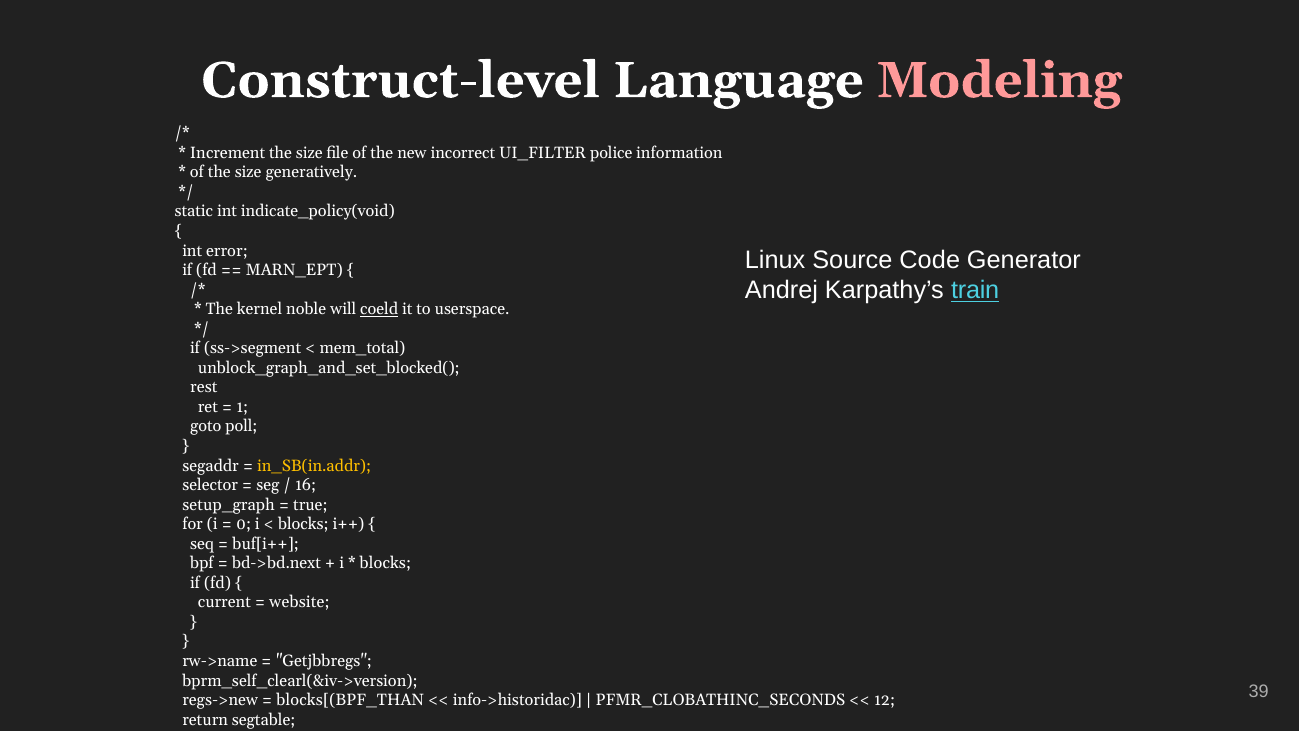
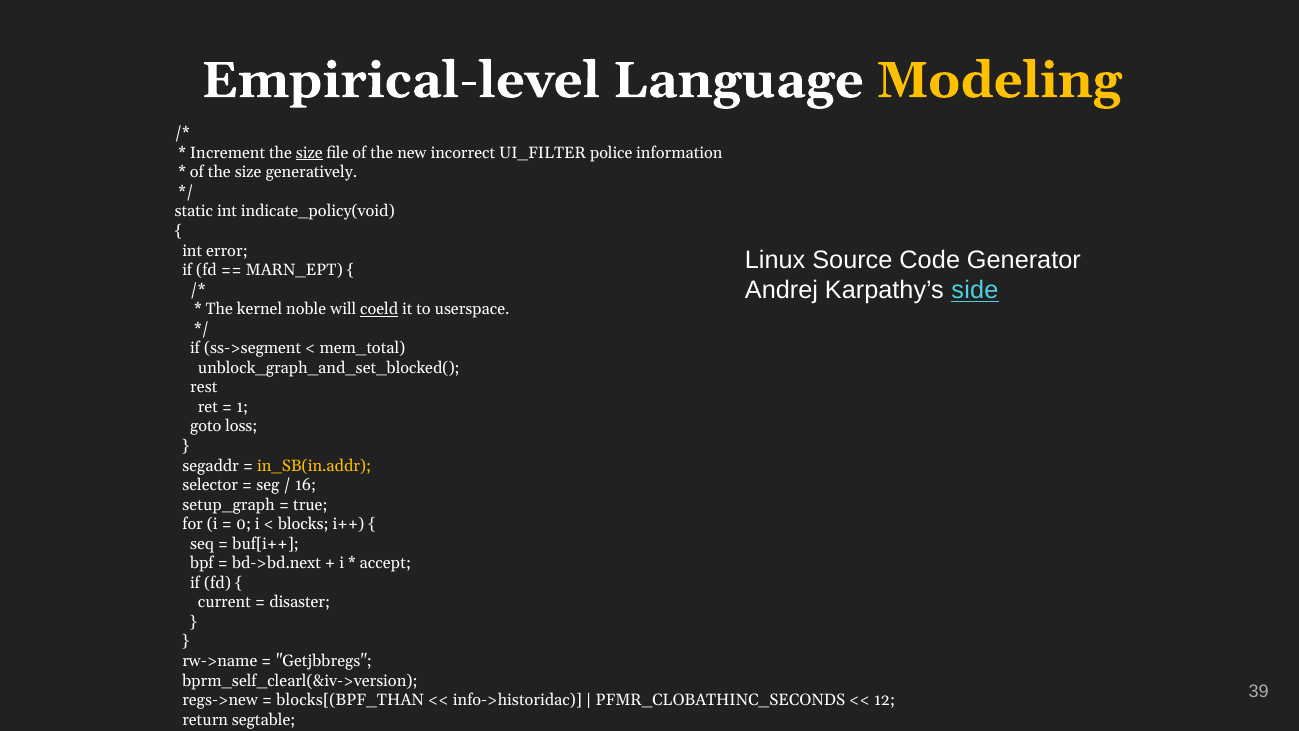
Construct-level: Construct-level -> Empirical-level
Modeling colour: pink -> yellow
size at (309, 153) underline: none -> present
train: train -> side
poll: poll -> loss
blocks at (385, 563): blocks -> accept
website: website -> disaster
